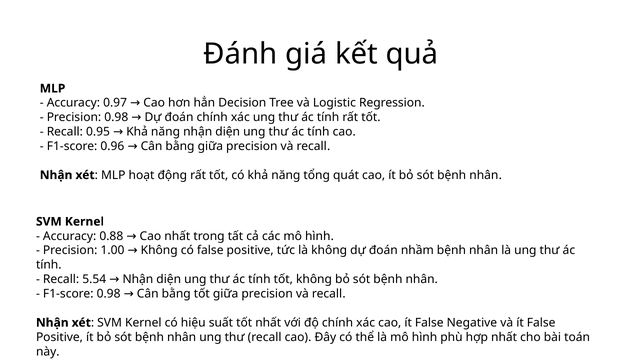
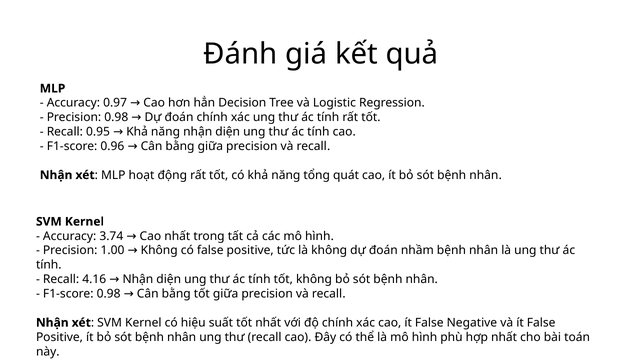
0.88: 0.88 -> 3.74
5.54: 5.54 -> 4.16
